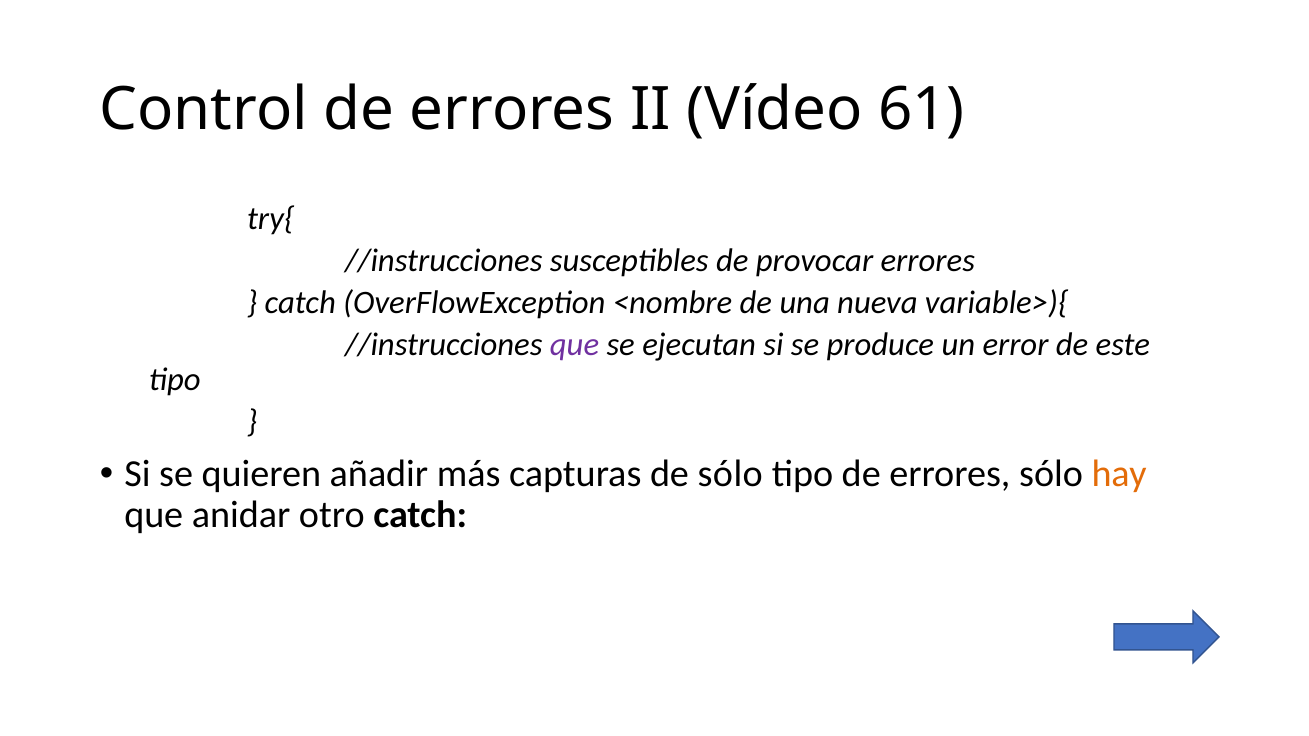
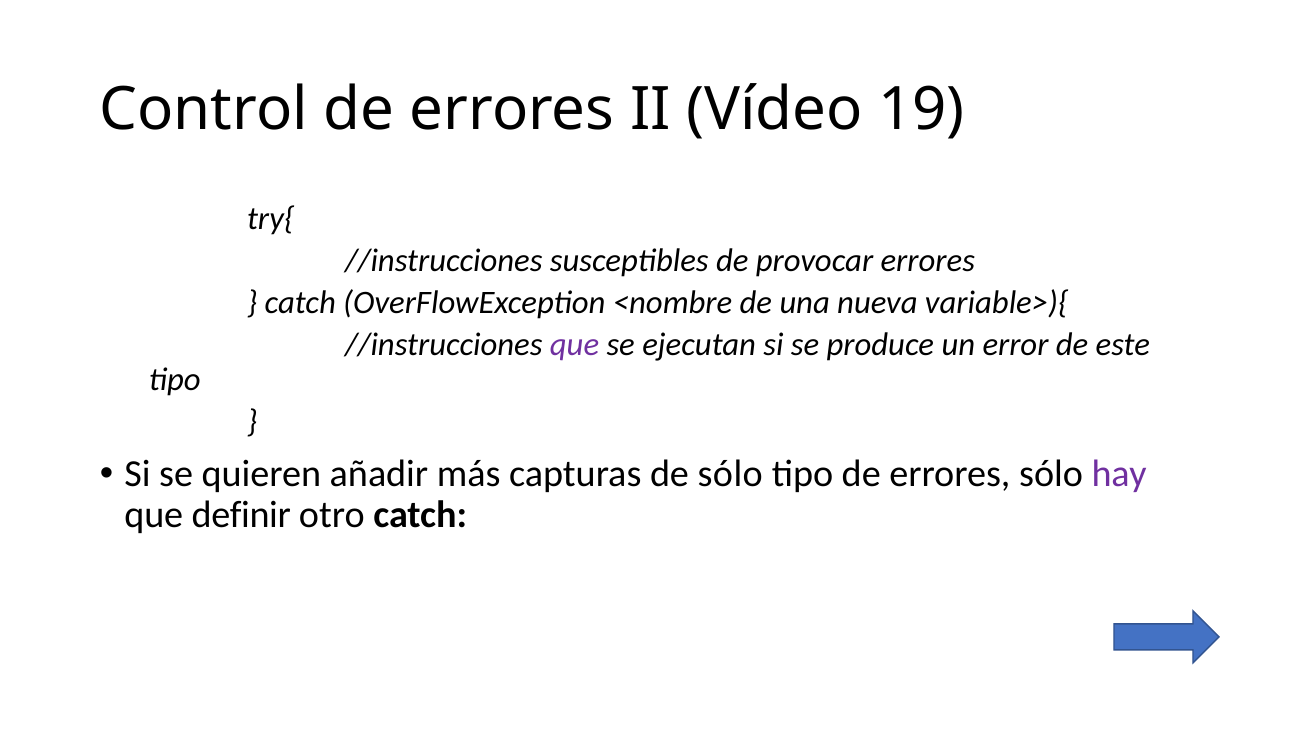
61: 61 -> 19
hay colour: orange -> purple
anidar: anidar -> definir
